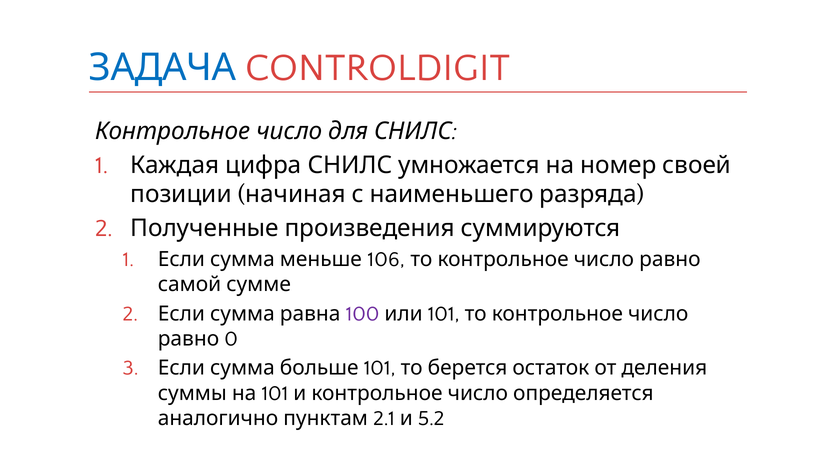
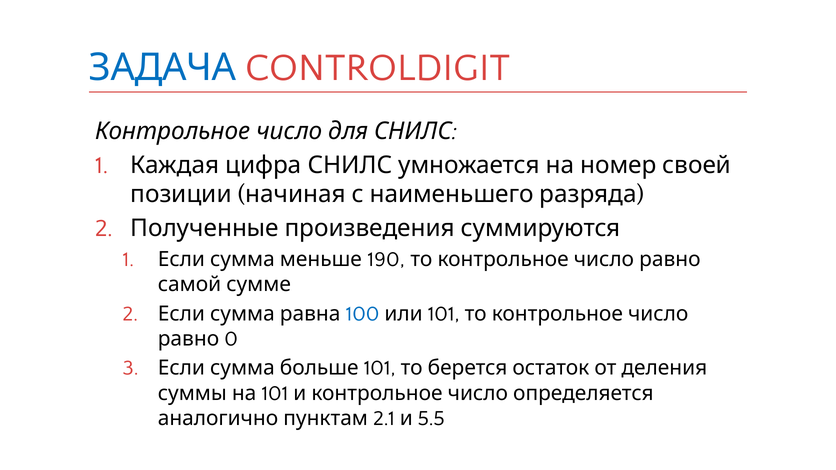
106: 106 -> 190
100 colour: purple -> blue
5.2: 5.2 -> 5.5
